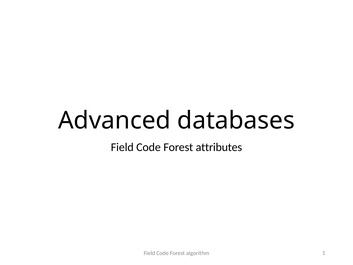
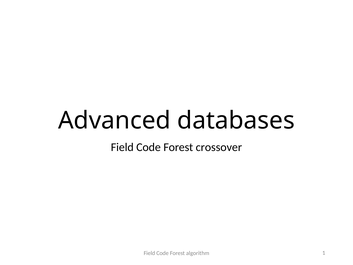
attributes: attributes -> crossover
